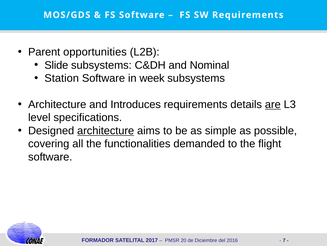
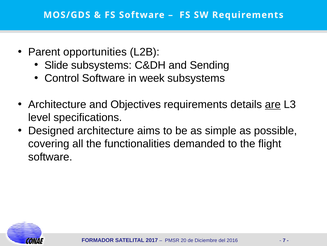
Nominal: Nominal -> Sending
Station: Station -> Control
Introduces: Introduces -> Objectives
architecture at (106, 130) underline: present -> none
